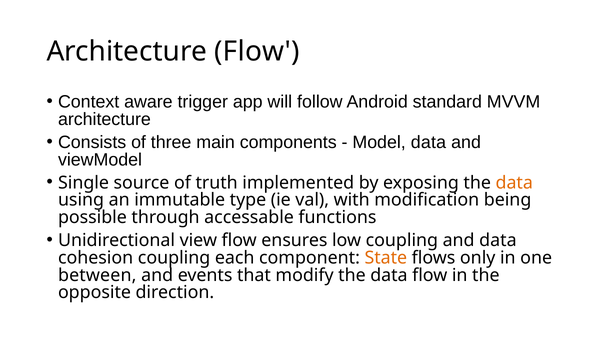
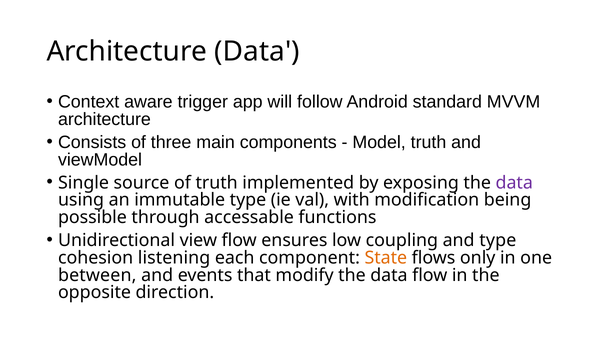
Architecture Flow: Flow -> Data
Model data: data -> truth
data at (514, 183) colour: orange -> purple
and data: data -> type
cohesion coupling: coupling -> listening
